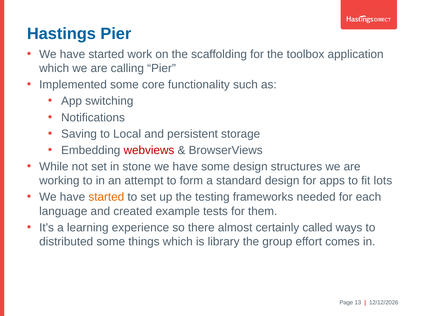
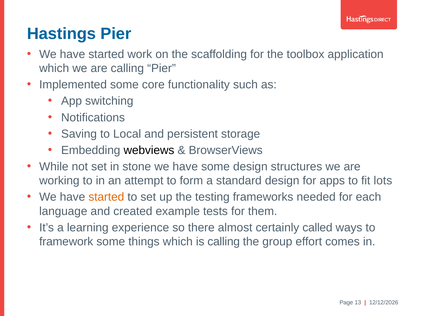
webviews colour: red -> black
distributed: distributed -> framework
is library: library -> calling
